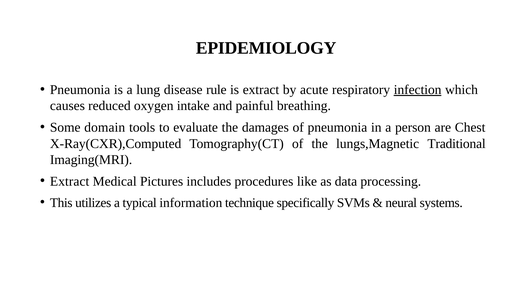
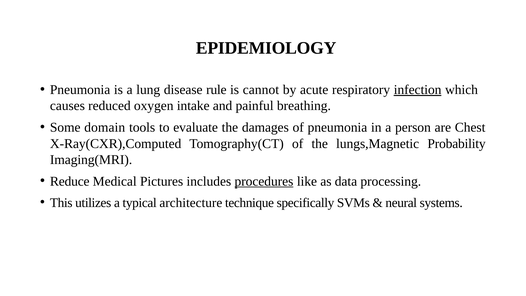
is extract: extract -> cannot
Traditional: Traditional -> Probability
Extract at (70, 181): Extract -> Reduce
procedures underline: none -> present
information: information -> architecture
